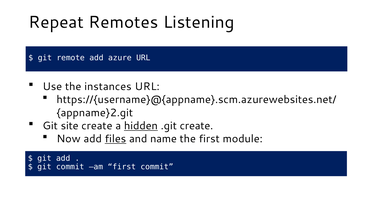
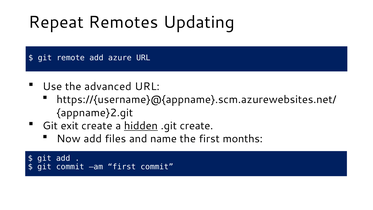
Listening: Listening -> Updating
instances: instances -> advanced
site: site -> exit
files underline: present -> none
module: module -> months
